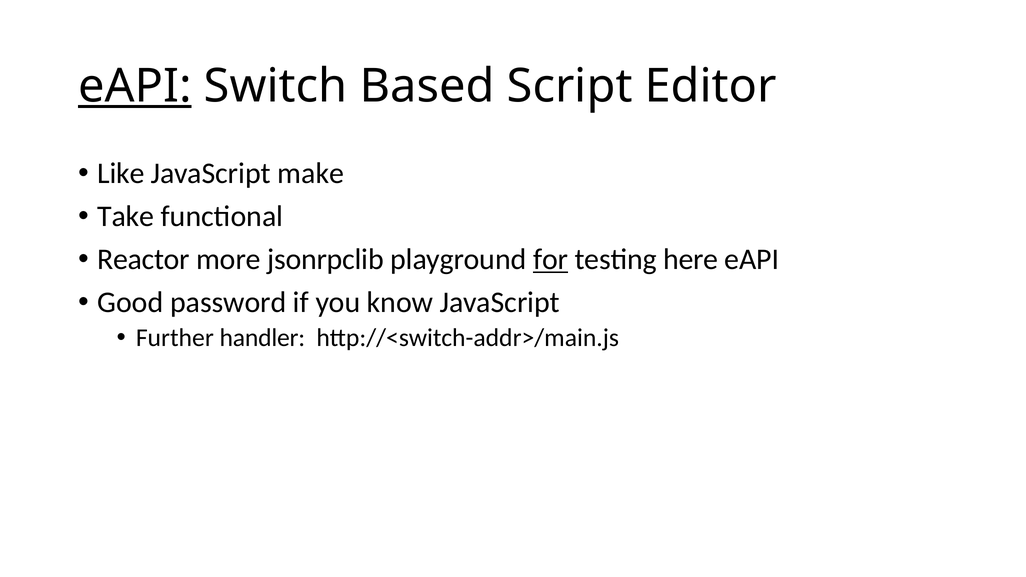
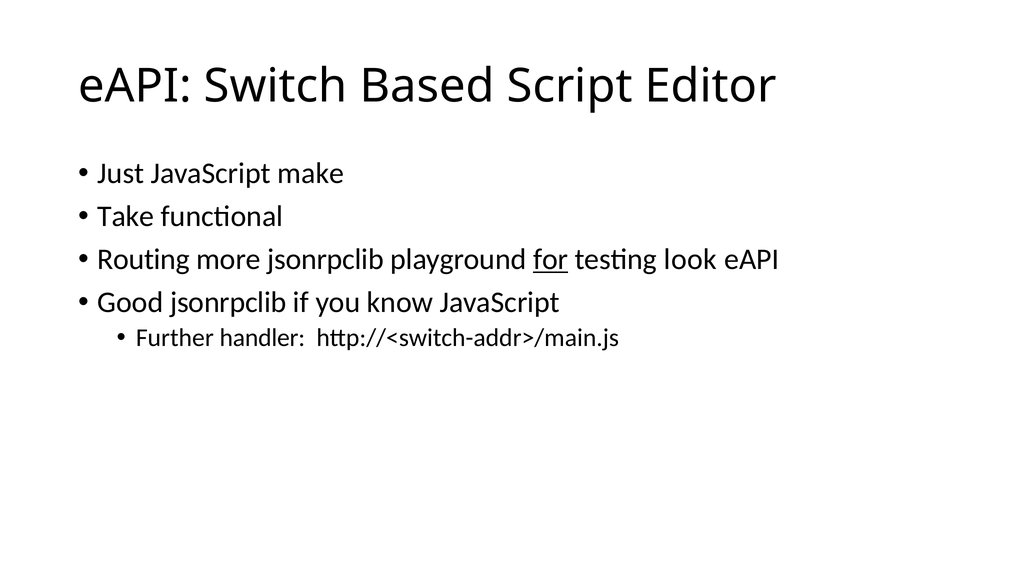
eAPI at (135, 86) underline: present -> none
Like: Like -> Just
Reactor: Reactor -> Routing
here: here -> look
Good password: password -> jsonrpclib
